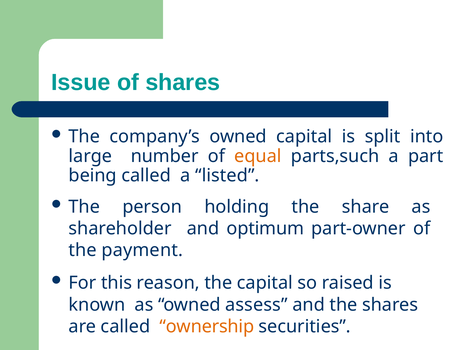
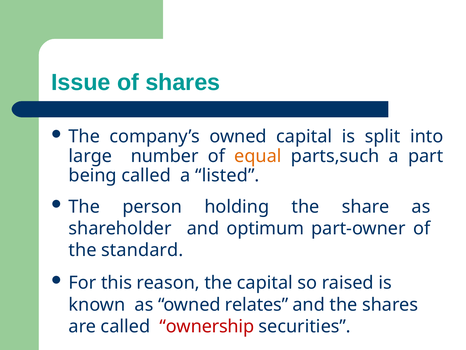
payment: payment -> standard
assess: assess -> relates
ownership colour: orange -> red
